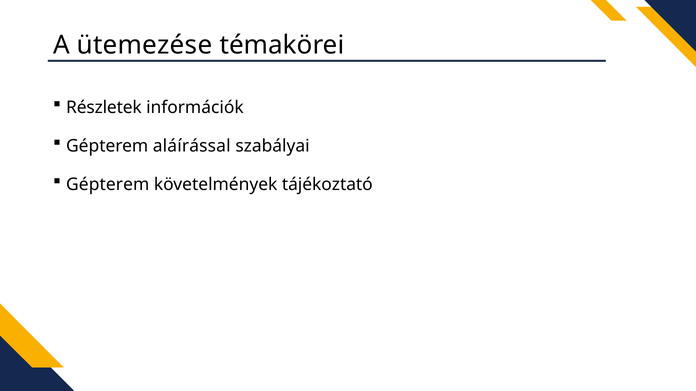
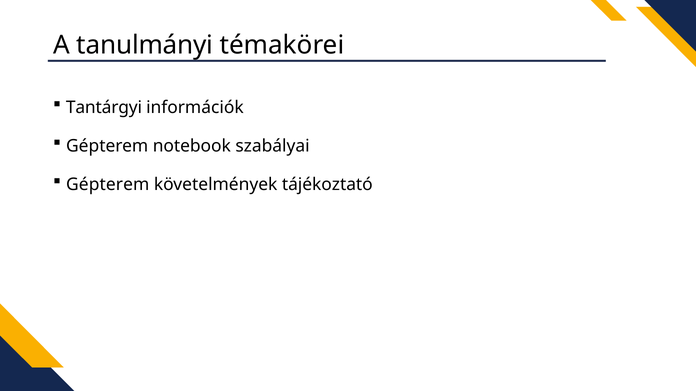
ütemezése: ütemezése -> tanulmányi
Részletek: Részletek -> Tantárgyi
aláírással: aláírással -> notebook
